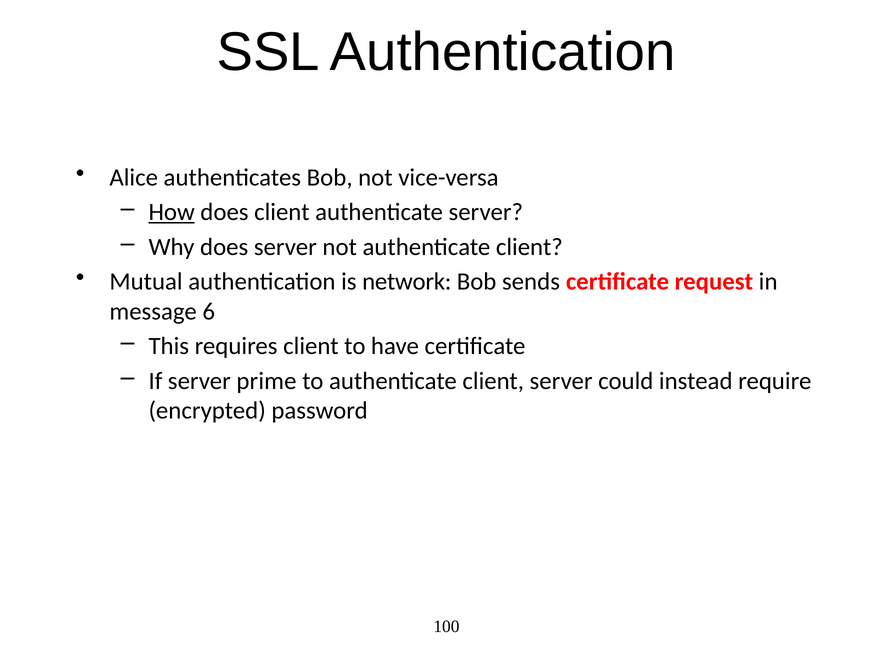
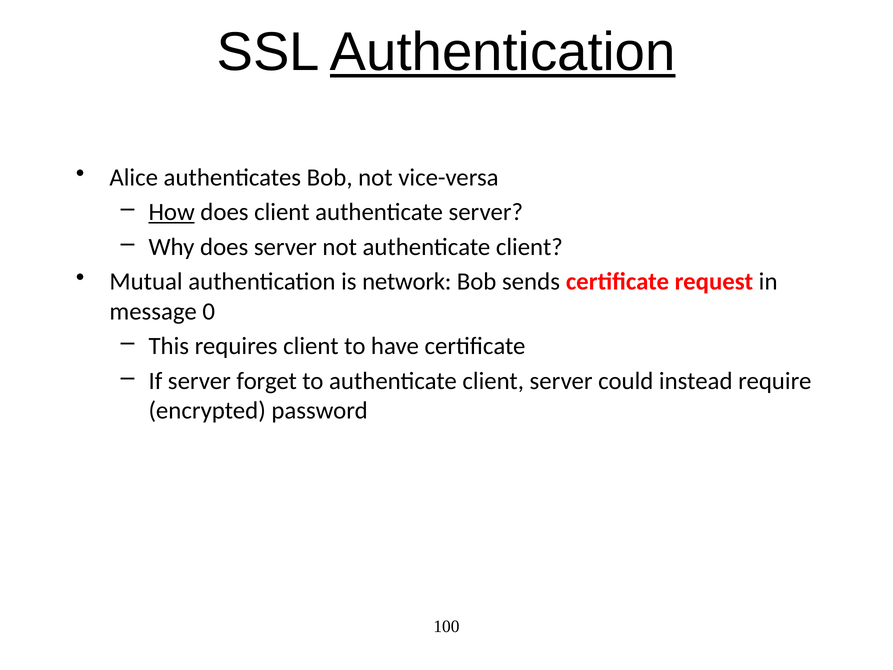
Authentication at (503, 52) underline: none -> present
6: 6 -> 0
prime: prime -> forget
